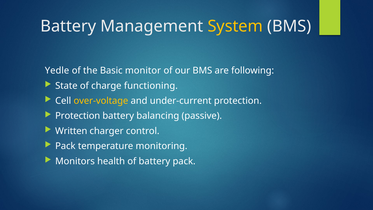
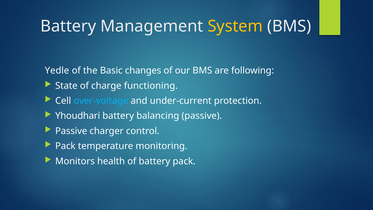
monitor: monitor -> changes
over-voltage colour: yellow -> light blue
Protection at (78, 116): Protection -> Yhoudhari
Written at (71, 131): Written -> Passive
